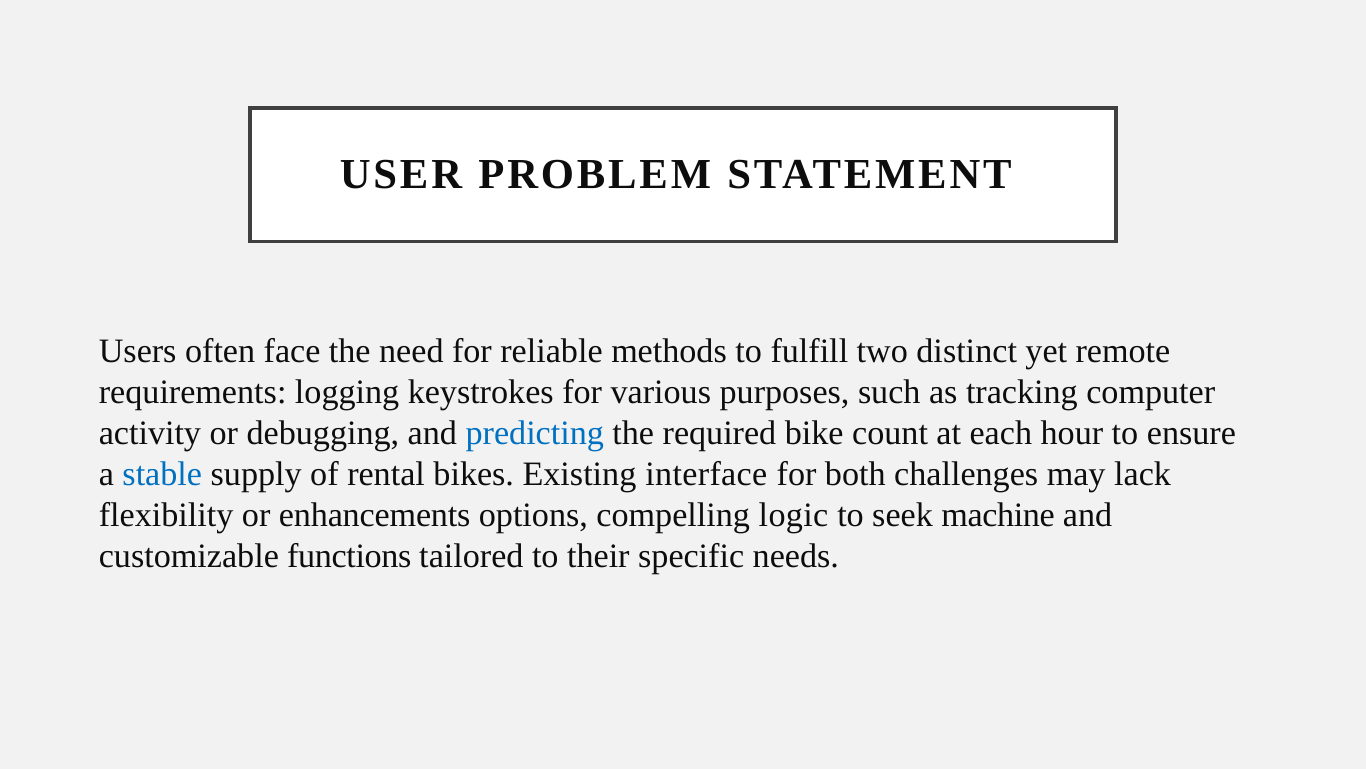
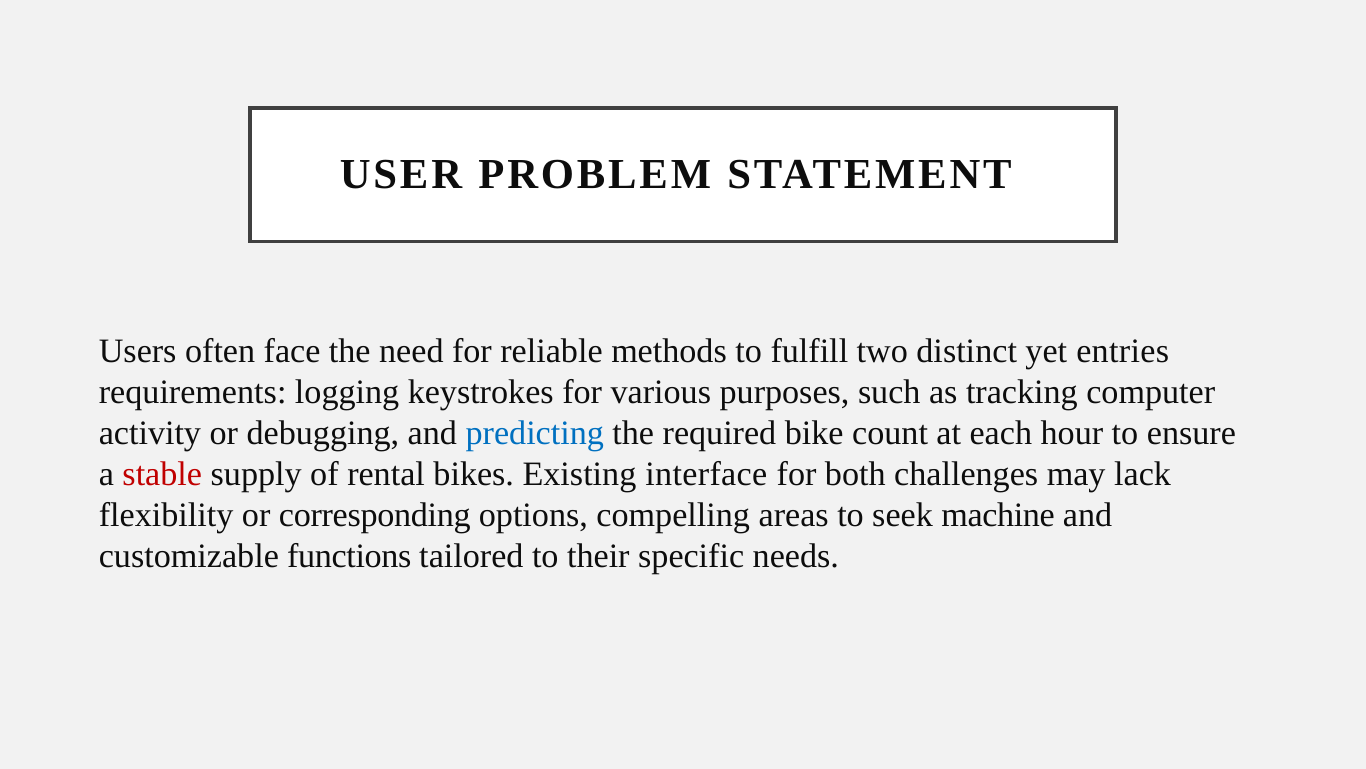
remote: remote -> entries
stable colour: blue -> red
enhancements: enhancements -> corresponding
logic: logic -> areas
